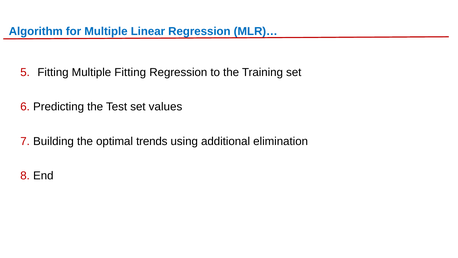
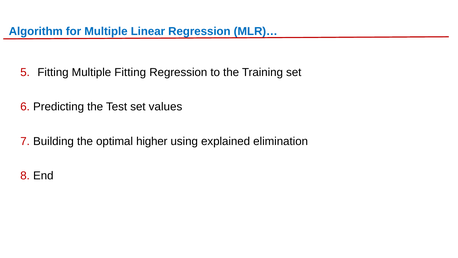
trends: trends -> higher
additional: additional -> explained
